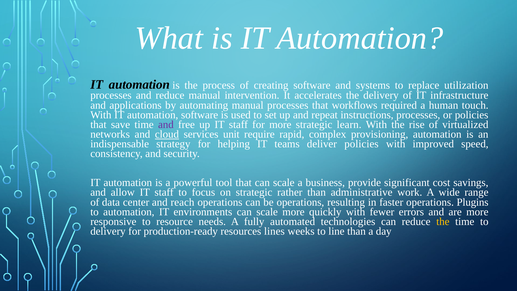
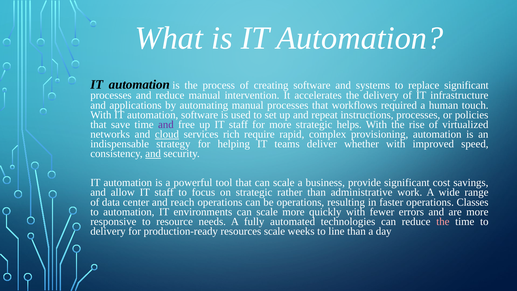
replace utilization: utilization -> significant
learn: learn -> helps
unit: unit -> rich
deliver policies: policies -> whether
and at (153, 154) underline: none -> present
Plugins: Plugins -> Classes
the at (443, 221) colour: yellow -> pink
resources lines: lines -> scale
